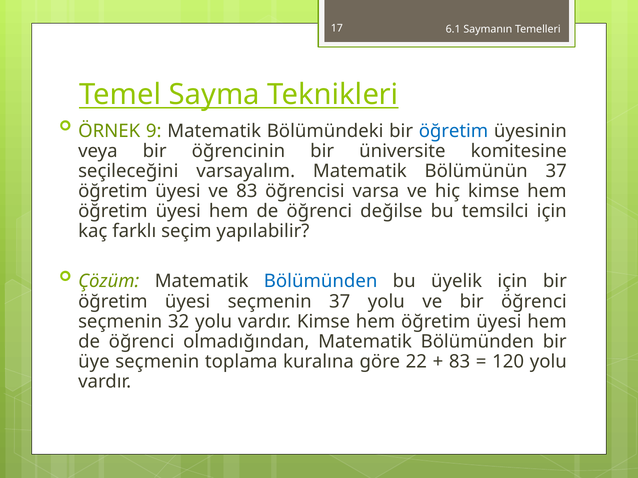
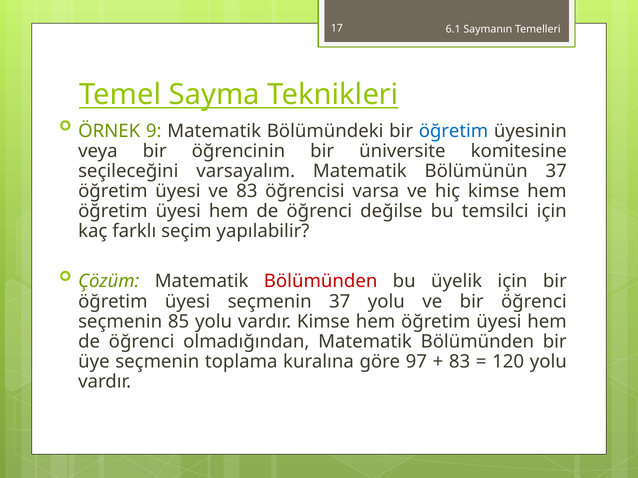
Bölümünden at (321, 282) colour: blue -> red
32: 32 -> 85
22: 22 -> 97
